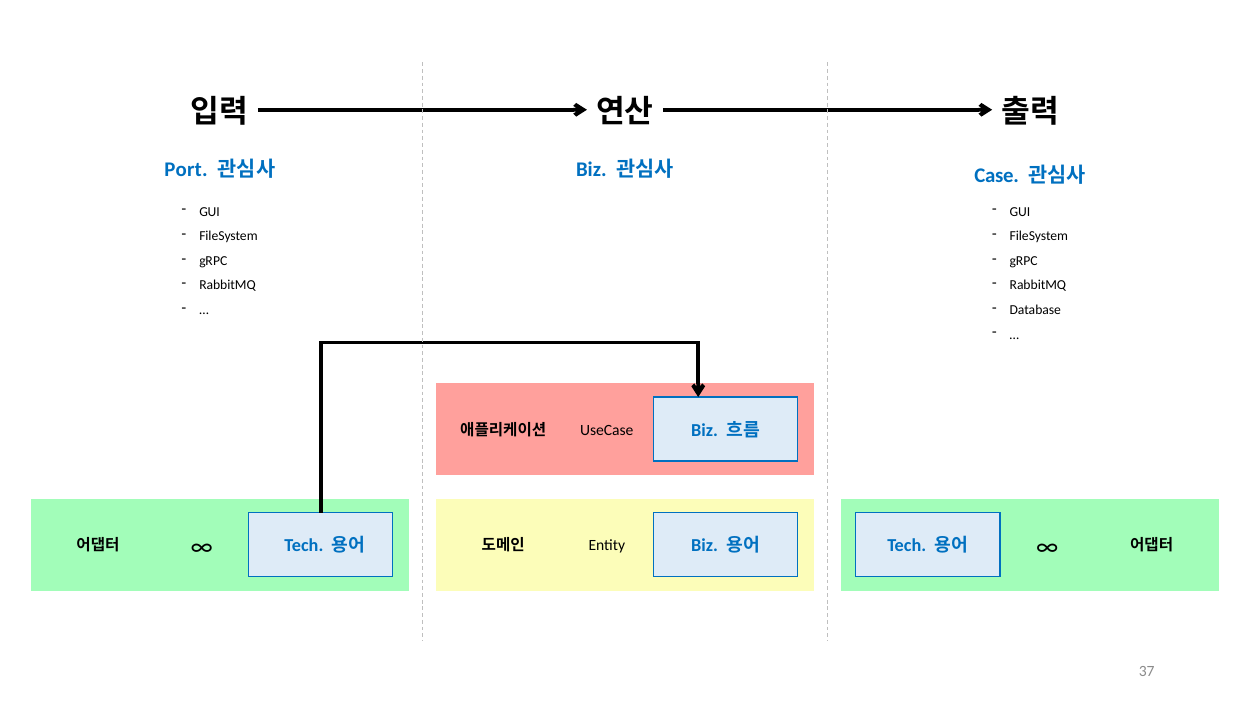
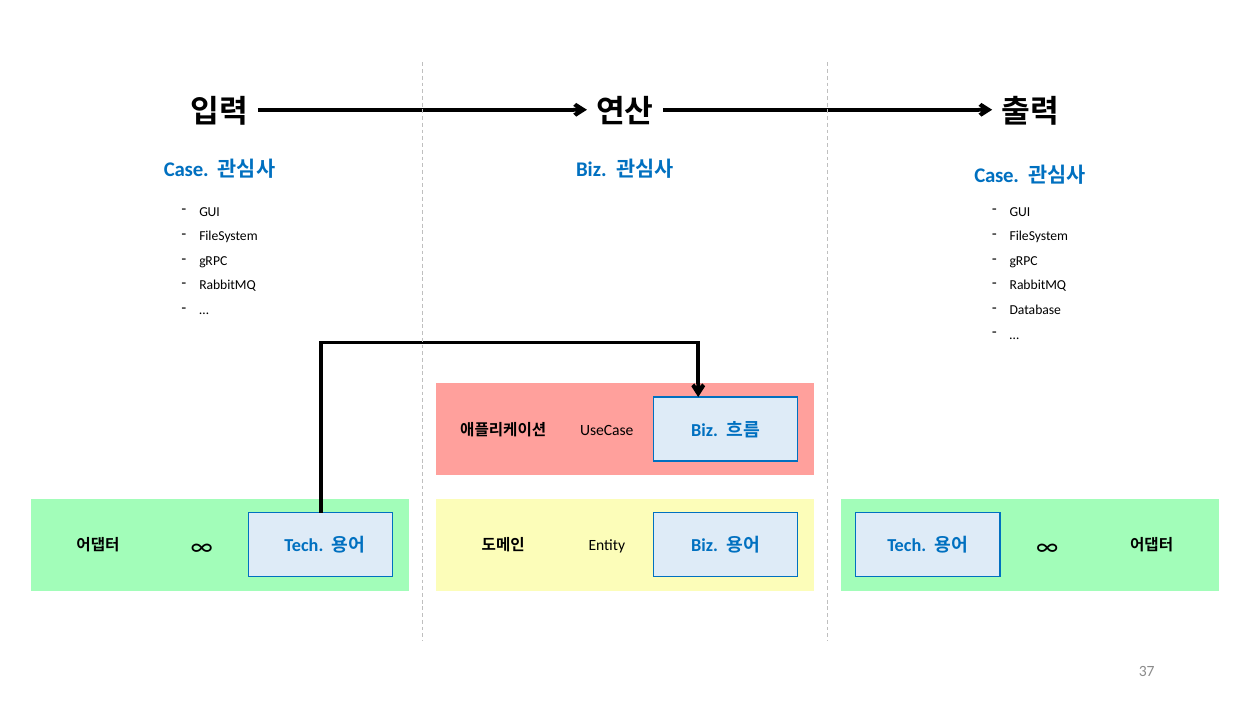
Port at (186, 169): Port -> Case
